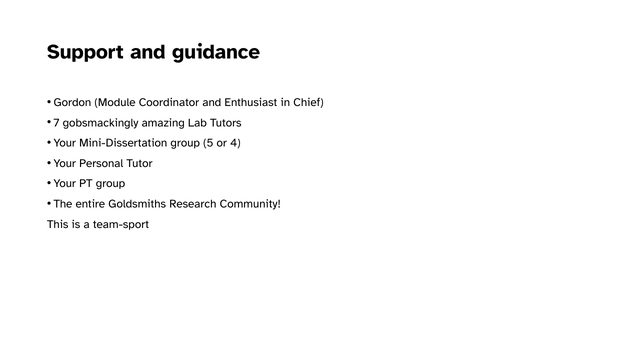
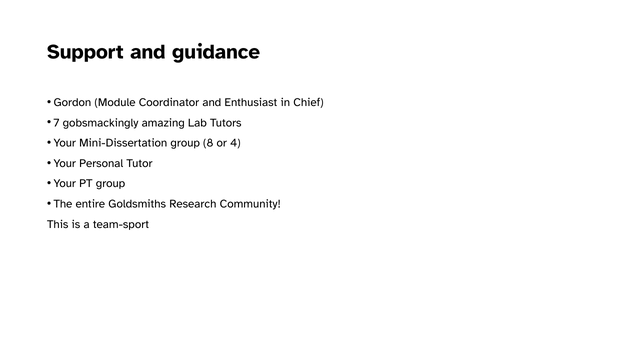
5: 5 -> 8
